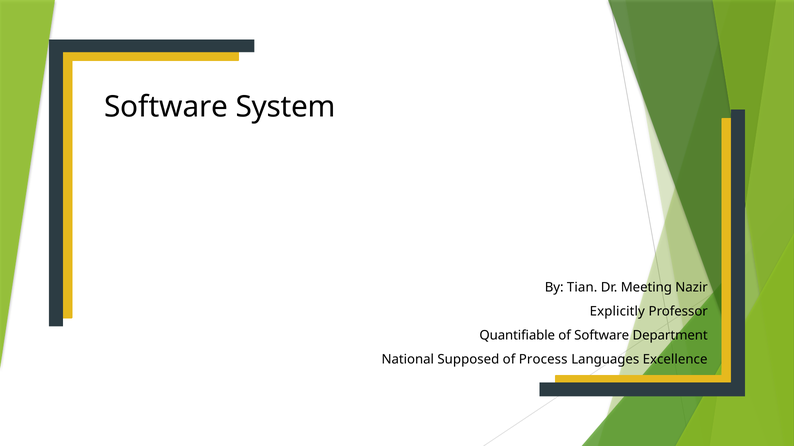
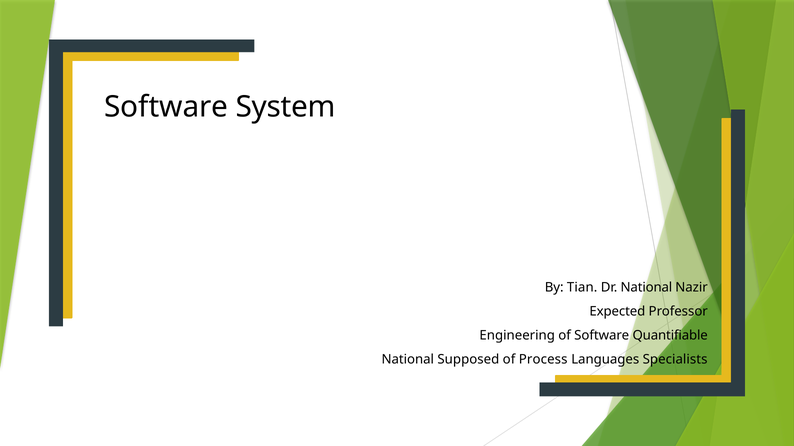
Dr Meeting: Meeting -> National
Explicitly: Explicitly -> Expected
Quantifiable: Quantifiable -> Engineering
Department: Department -> Quantifiable
Excellence: Excellence -> Specialists
